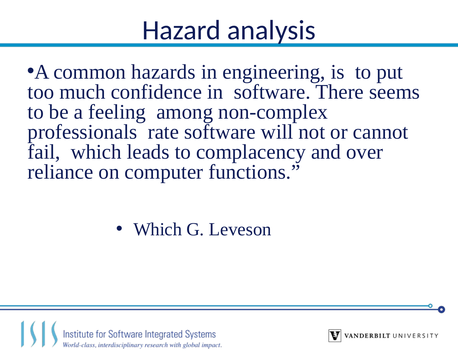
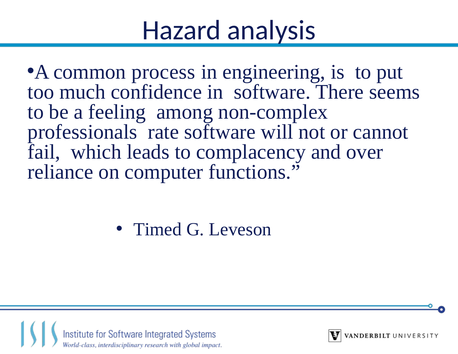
hazards: hazards -> process
Which at (158, 229): Which -> Timed
